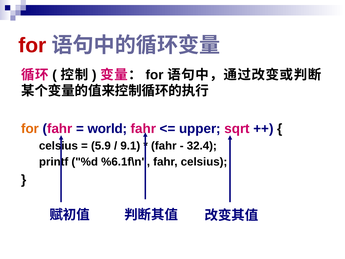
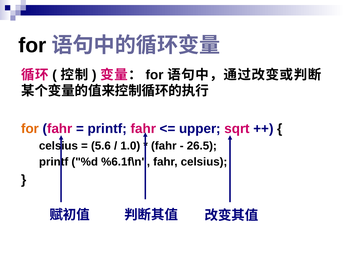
for at (32, 45) colour: red -> black
world at (107, 129): world -> printf
5.9: 5.9 -> 5.6
9.1: 9.1 -> 1.0
32.4: 32.4 -> 26.5
